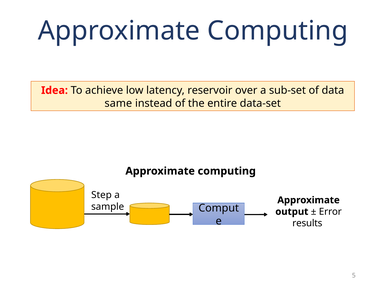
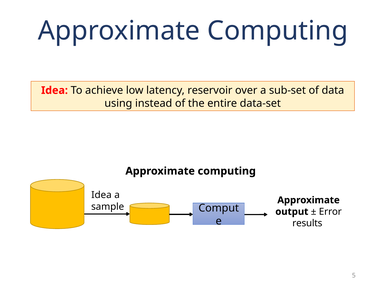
same: same -> using
Step at (101, 195): Step -> Idea
